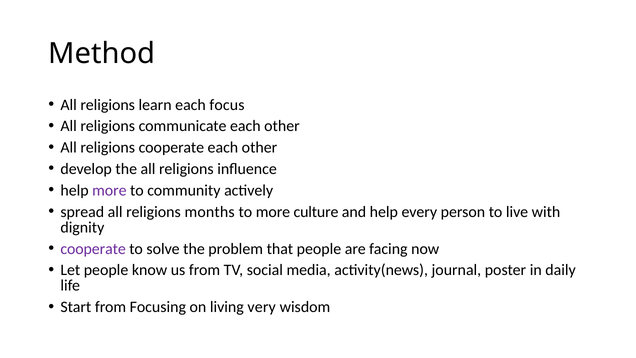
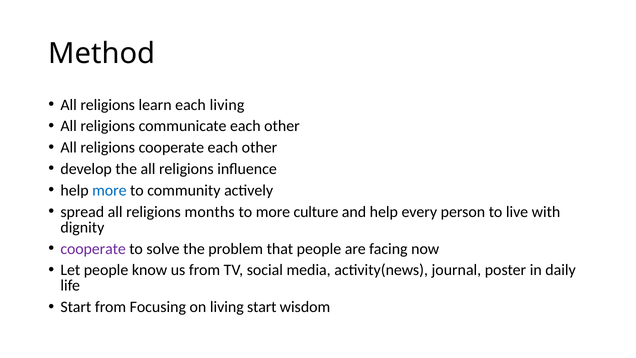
each focus: focus -> living
more at (109, 190) colour: purple -> blue
living very: very -> start
